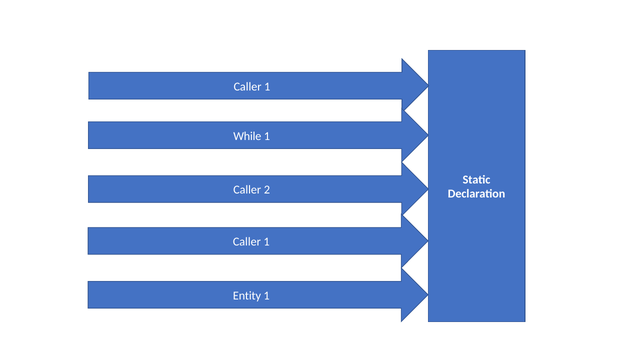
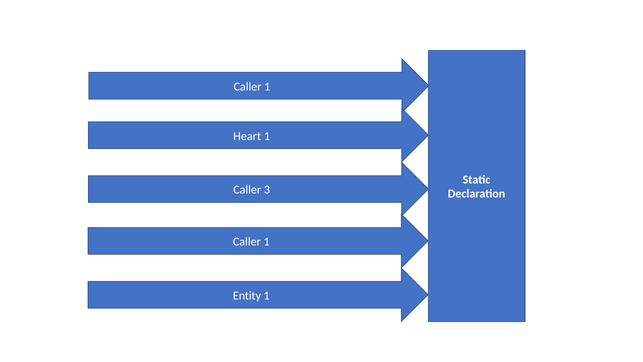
While: While -> Heart
2: 2 -> 3
